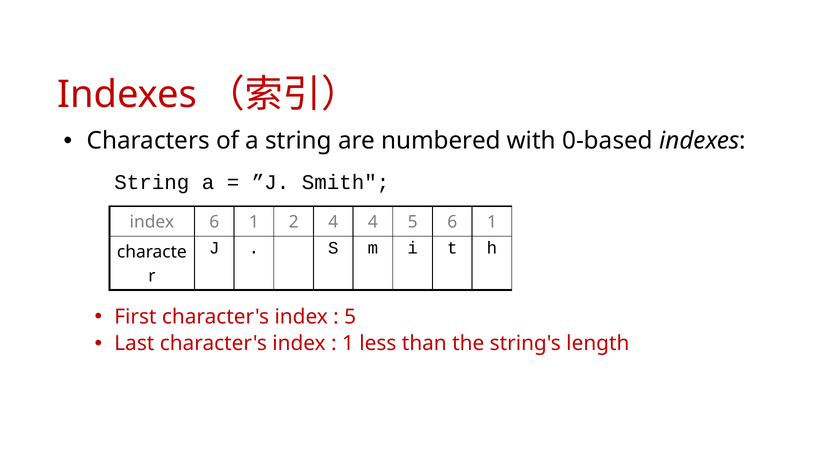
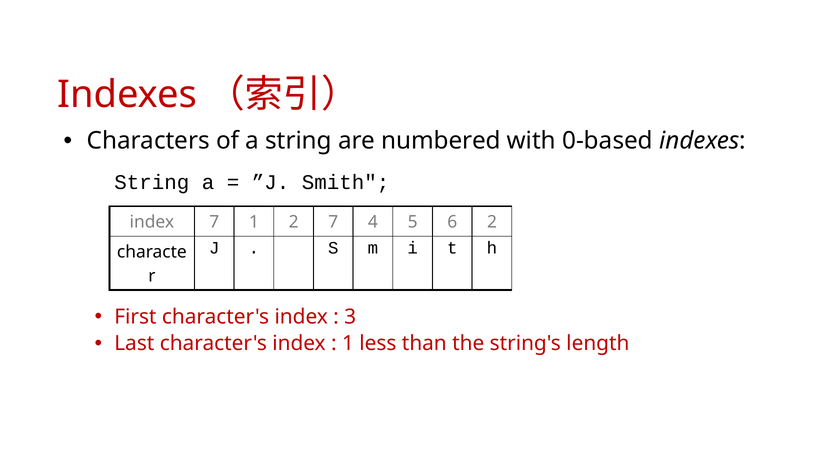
index 6: 6 -> 7
2 4: 4 -> 7
5 6 1: 1 -> 2
5 at (350, 316): 5 -> 3
